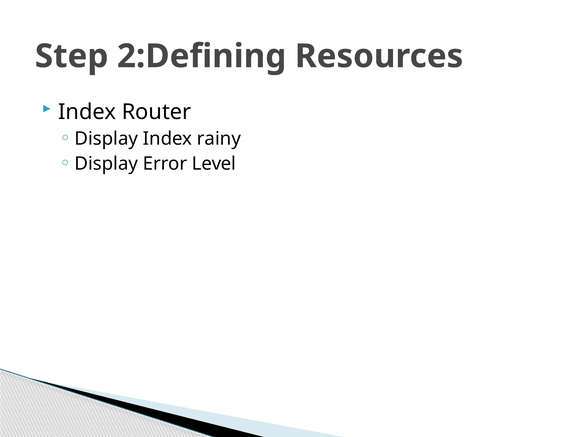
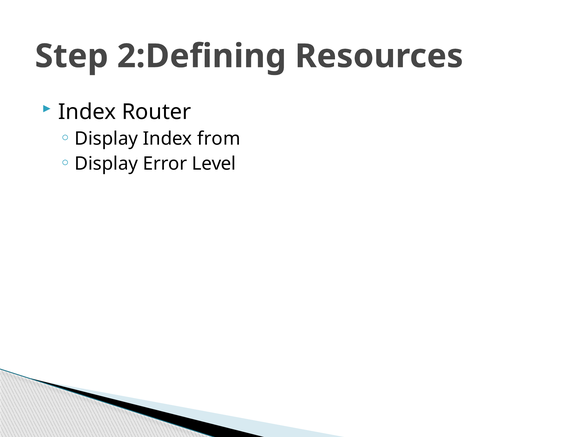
rainy: rainy -> from
